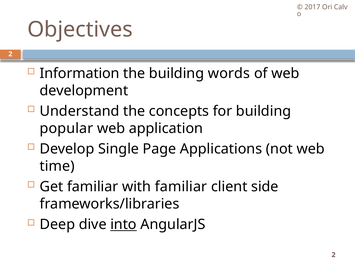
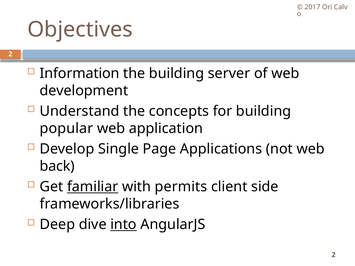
words: words -> server
time: time -> back
familiar at (93, 187) underline: none -> present
with familiar: familiar -> permits
